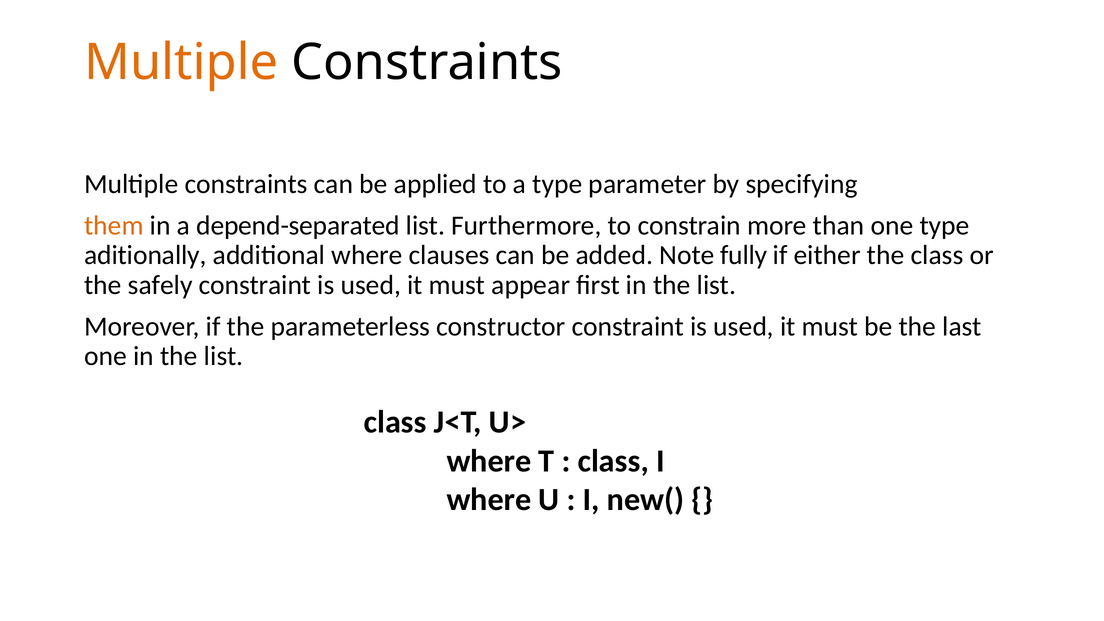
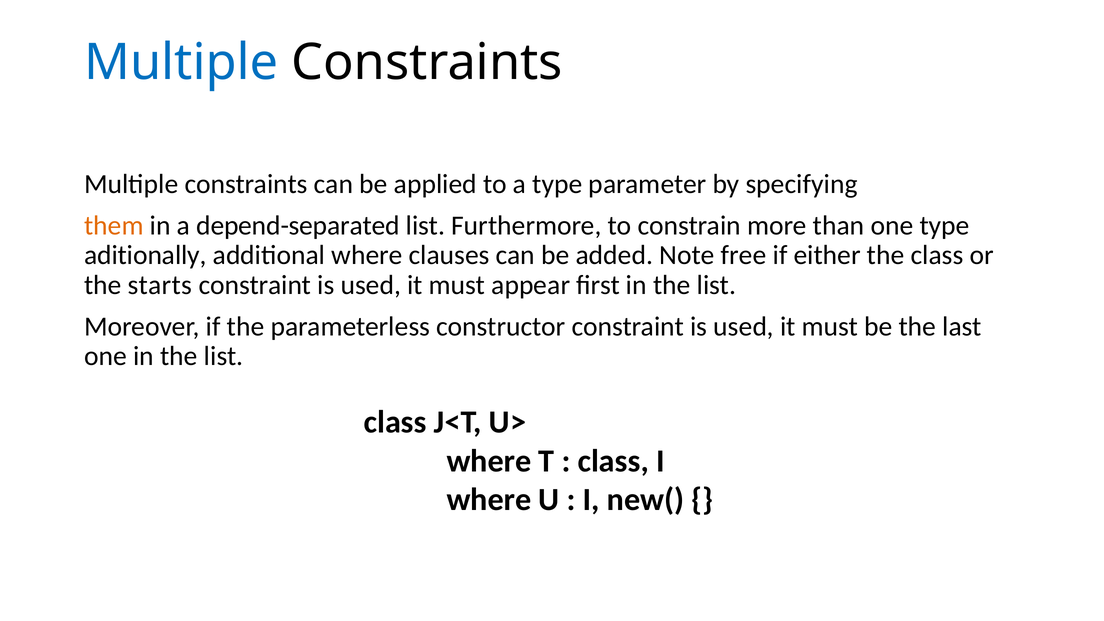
Multiple at (181, 62) colour: orange -> blue
fully: fully -> free
safely: safely -> starts
